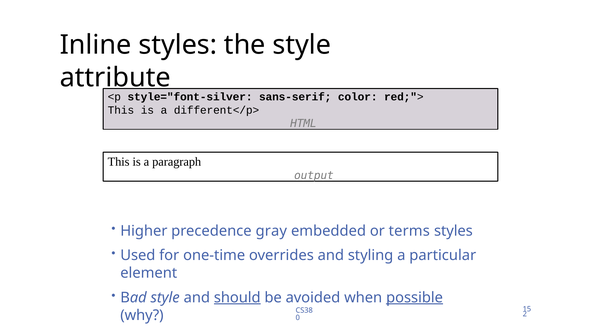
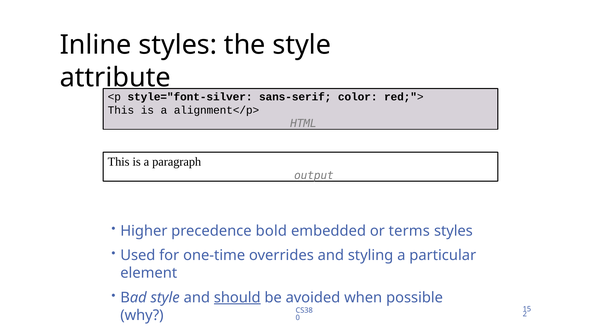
different</p>: different</p> -> alignment</p>
gray: gray -> bold
possible underline: present -> none
